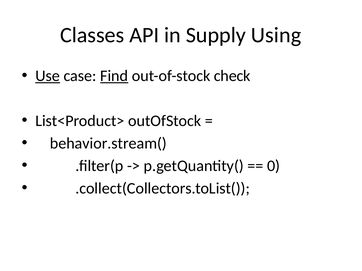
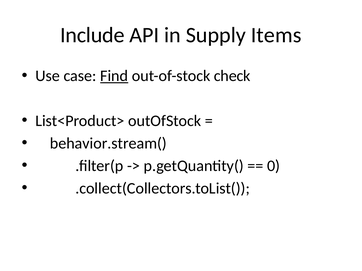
Classes: Classes -> Include
Using: Using -> Items
Use underline: present -> none
